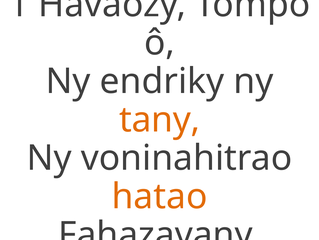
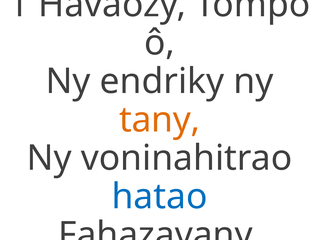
hatao colour: orange -> blue
